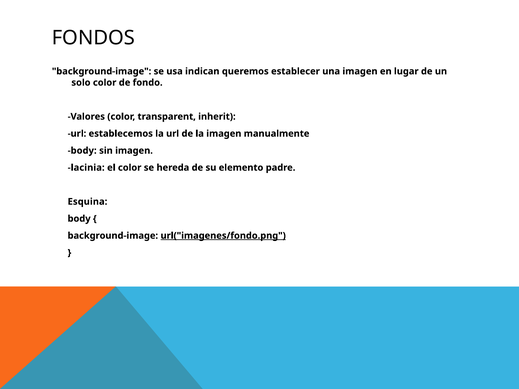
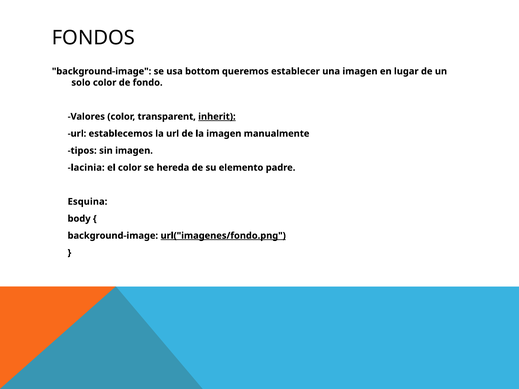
indican: indican -> bottom
inherit underline: none -> present
body at (82, 151): body -> tipos
